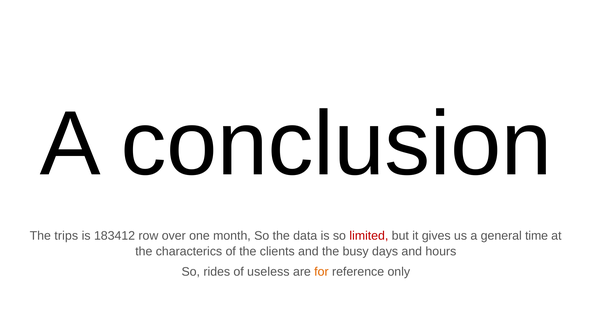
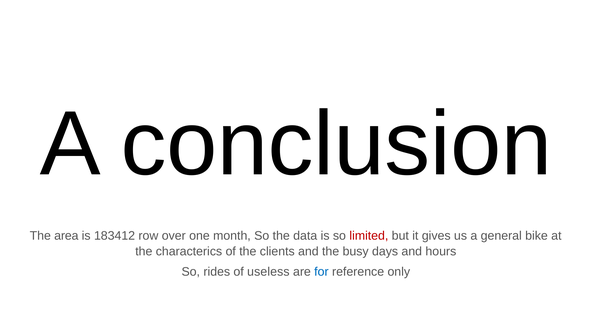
trips: trips -> area
time: time -> bike
for colour: orange -> blue
